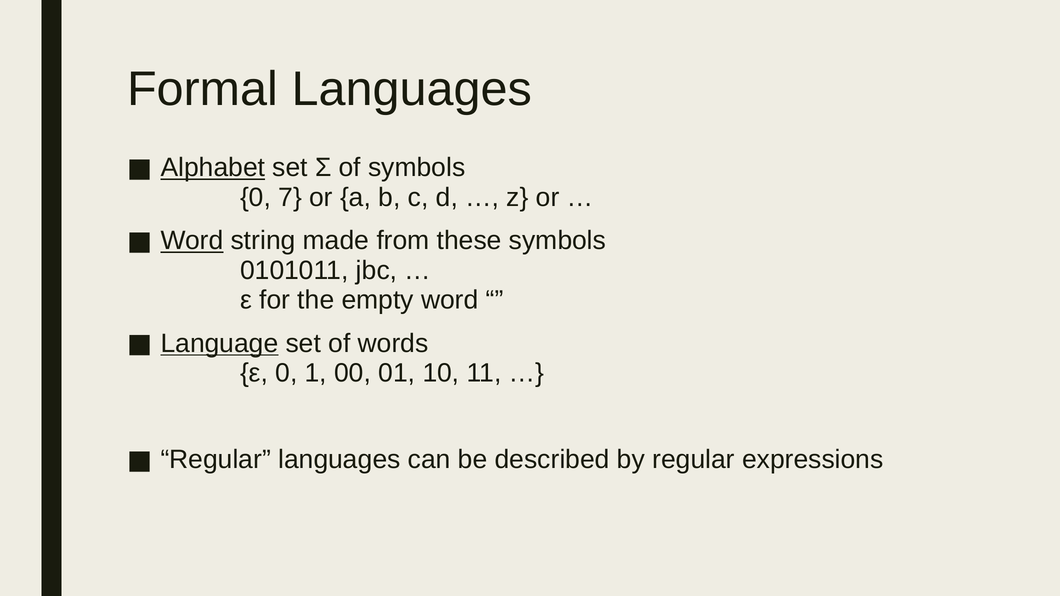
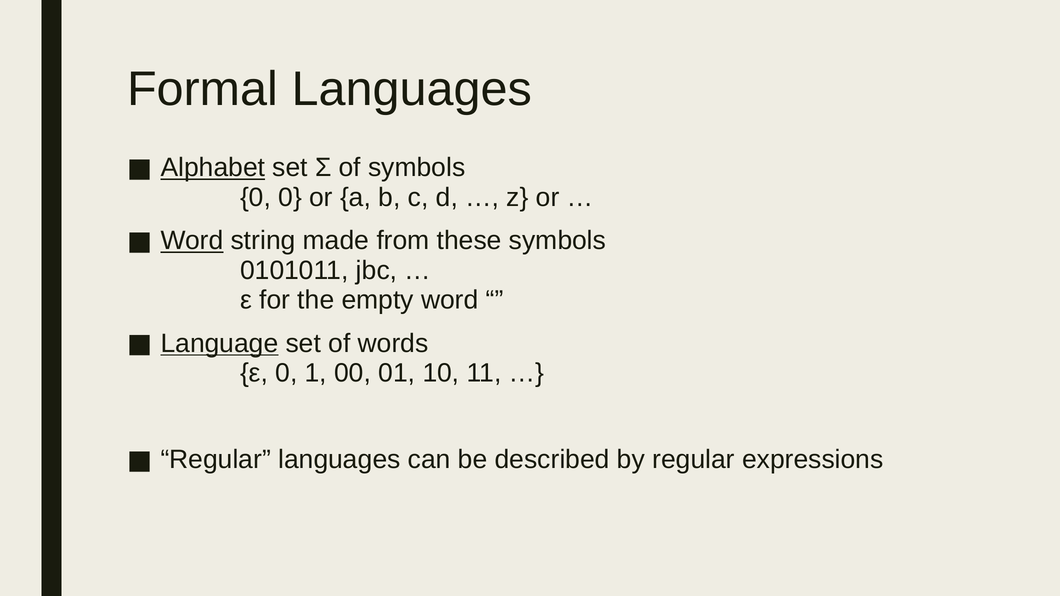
0 7: 7 -> 0
